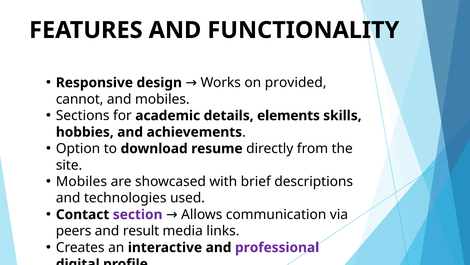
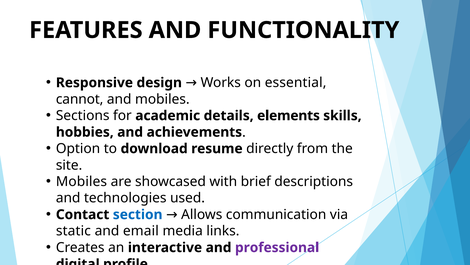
provided: provided -> essential
section colour: purple -> blue
peers: peers -> static
result: result -> email
